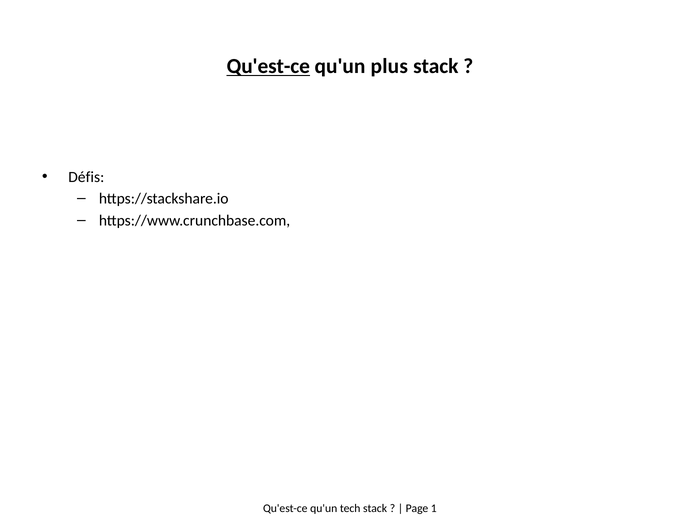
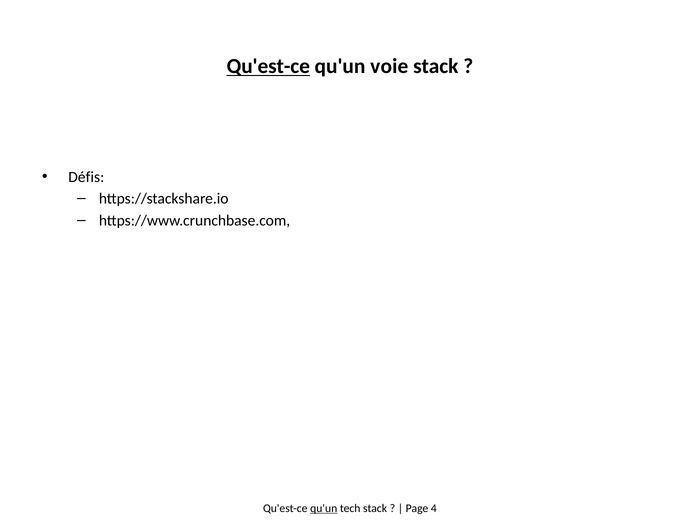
plus: plus -> voie
qu'un at (324, 508) underline: none -> present
1: 1 -> 4
